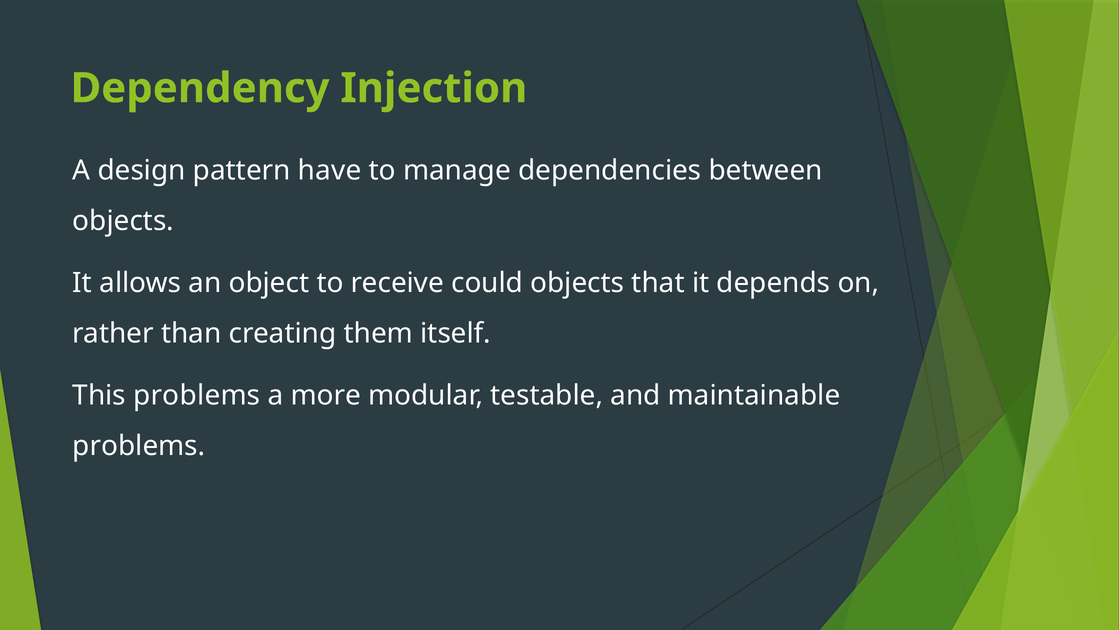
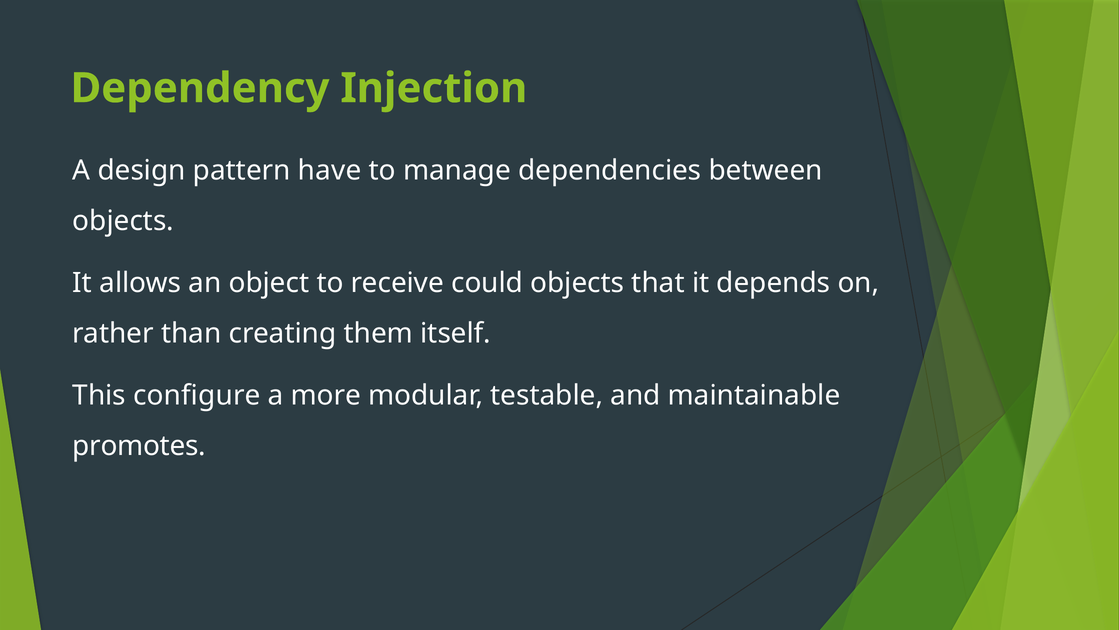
This problems: problems -> configure
problems at (139, 446): problems -> promotes
